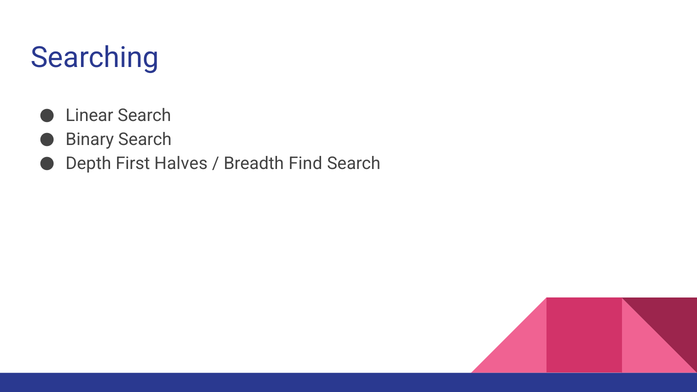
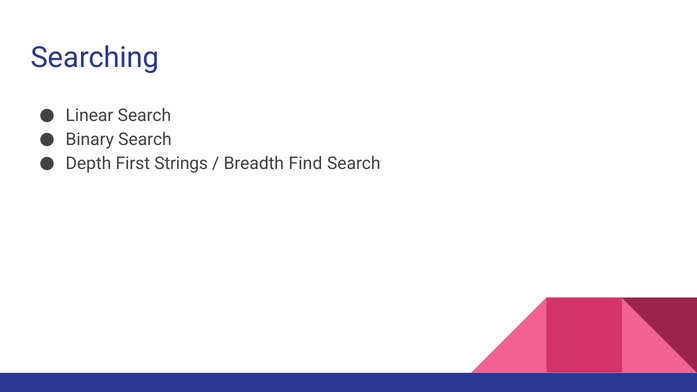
Halves: Halves -> Strings
